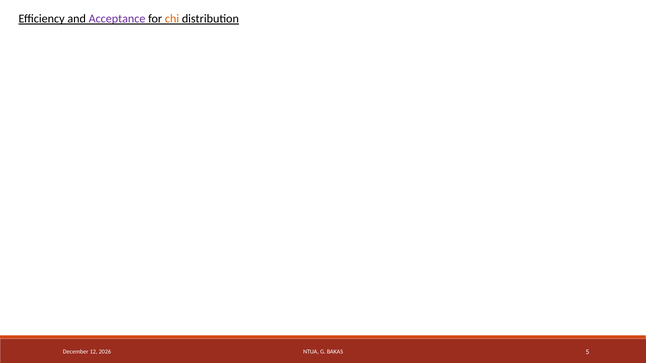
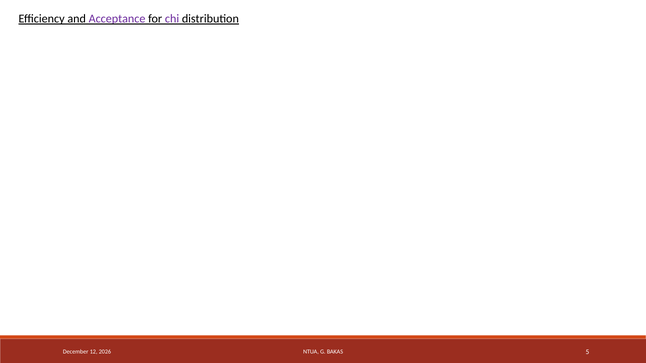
chi colour: orange -> purple
